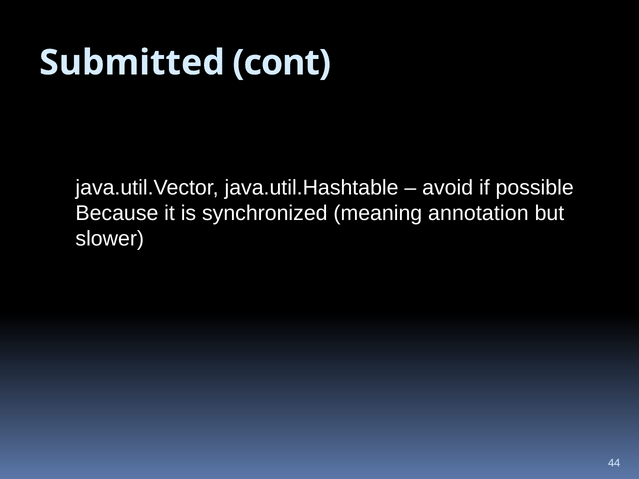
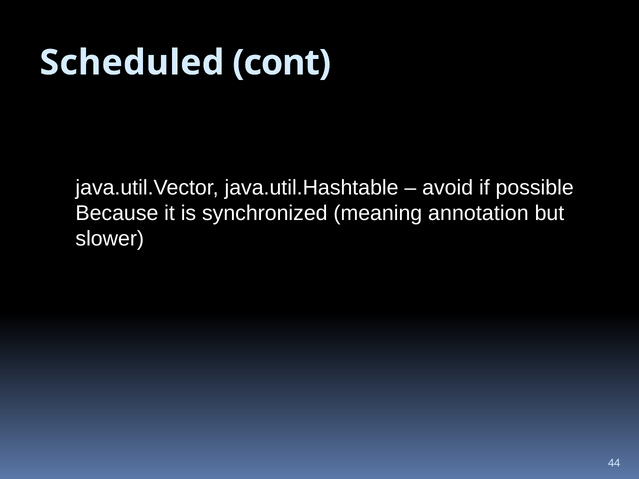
Submitted: Submitted -> Scheduled
